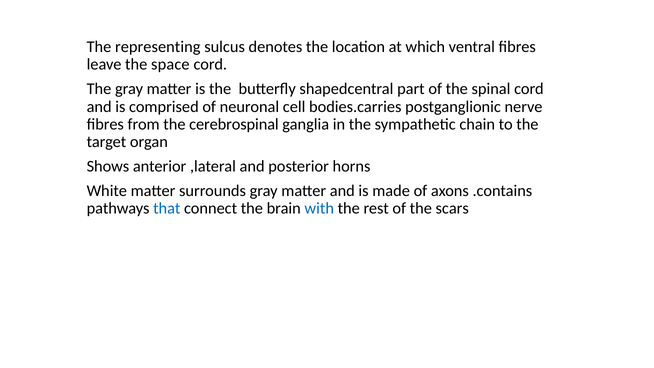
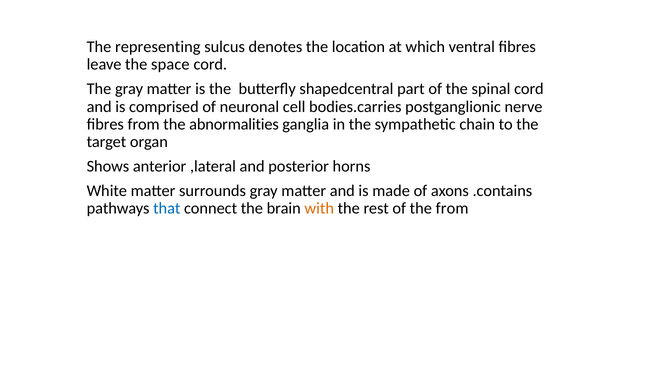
cerebrospinal: cerebrospinal -> abnormalities
with colour: blue -> orange
the scars: scars -> from
